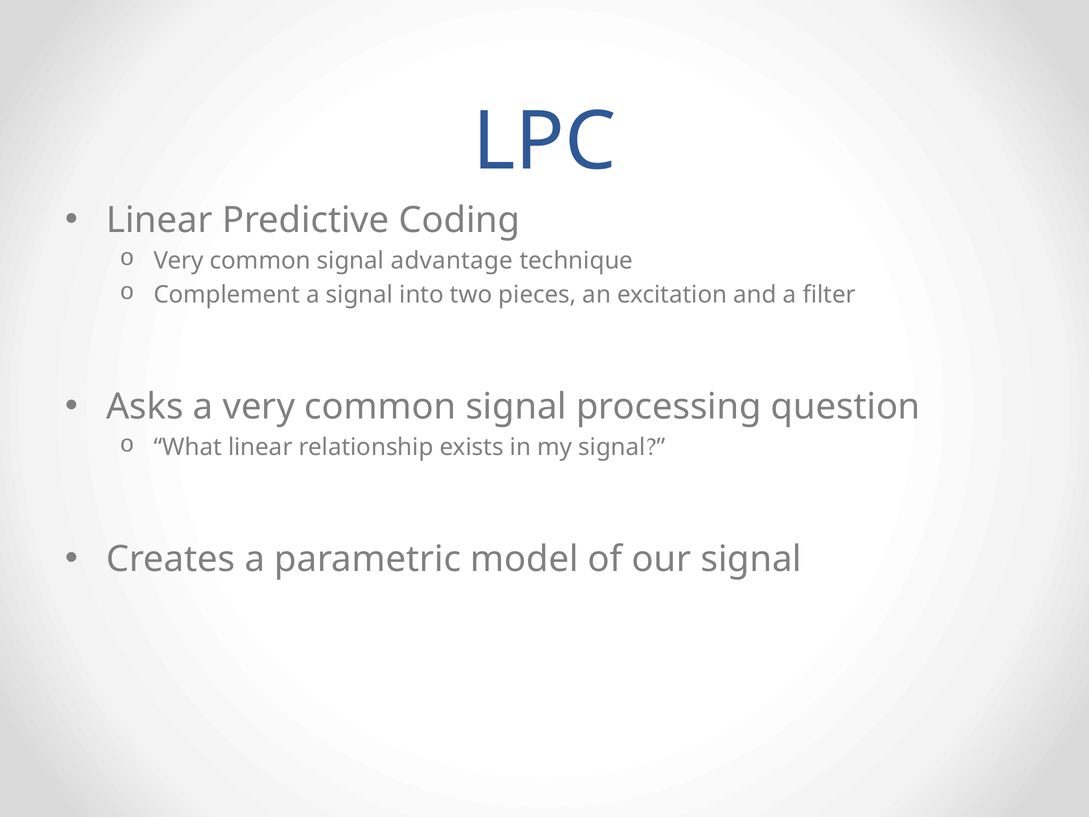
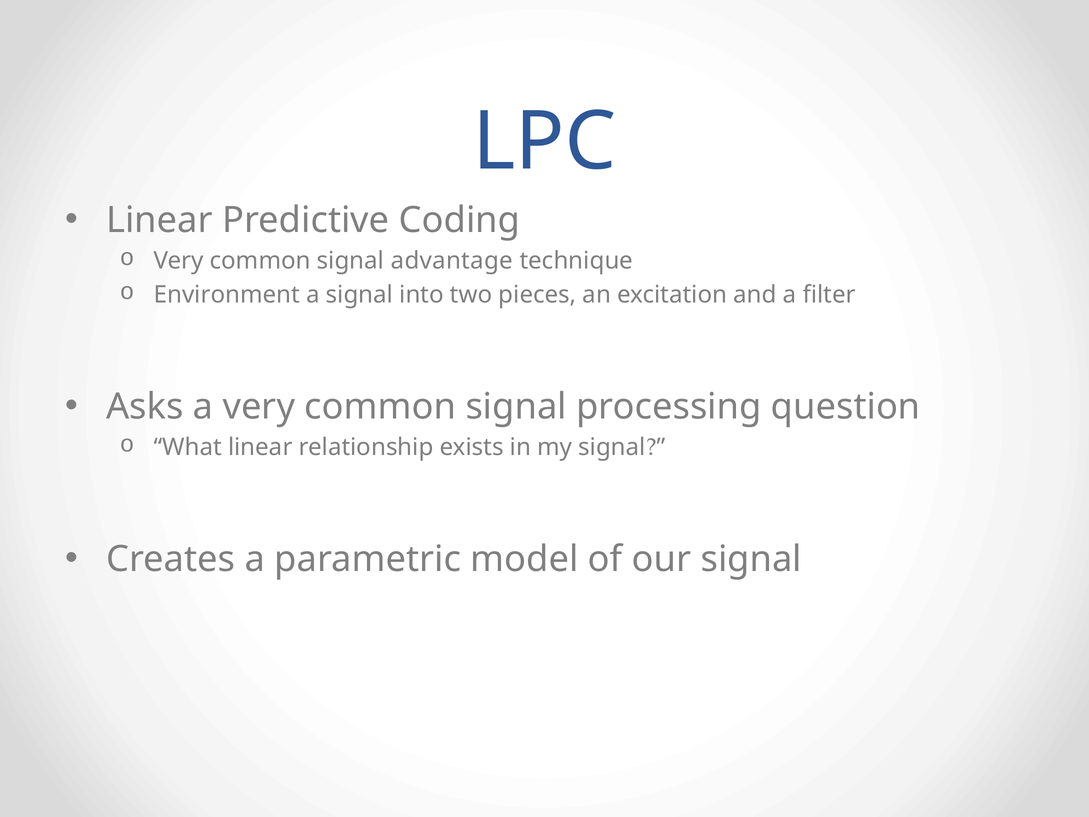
Complement: Complement -> Environment
